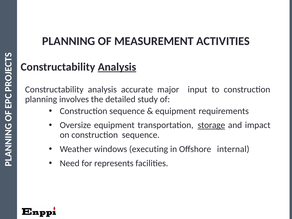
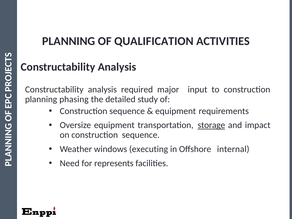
MEASUREMENT: MEASUREMENT -> QUALIFICATION
Analysis at (117, 67) underline: present -> none
accurate: accurate -> required
involves: involves -> phasing
